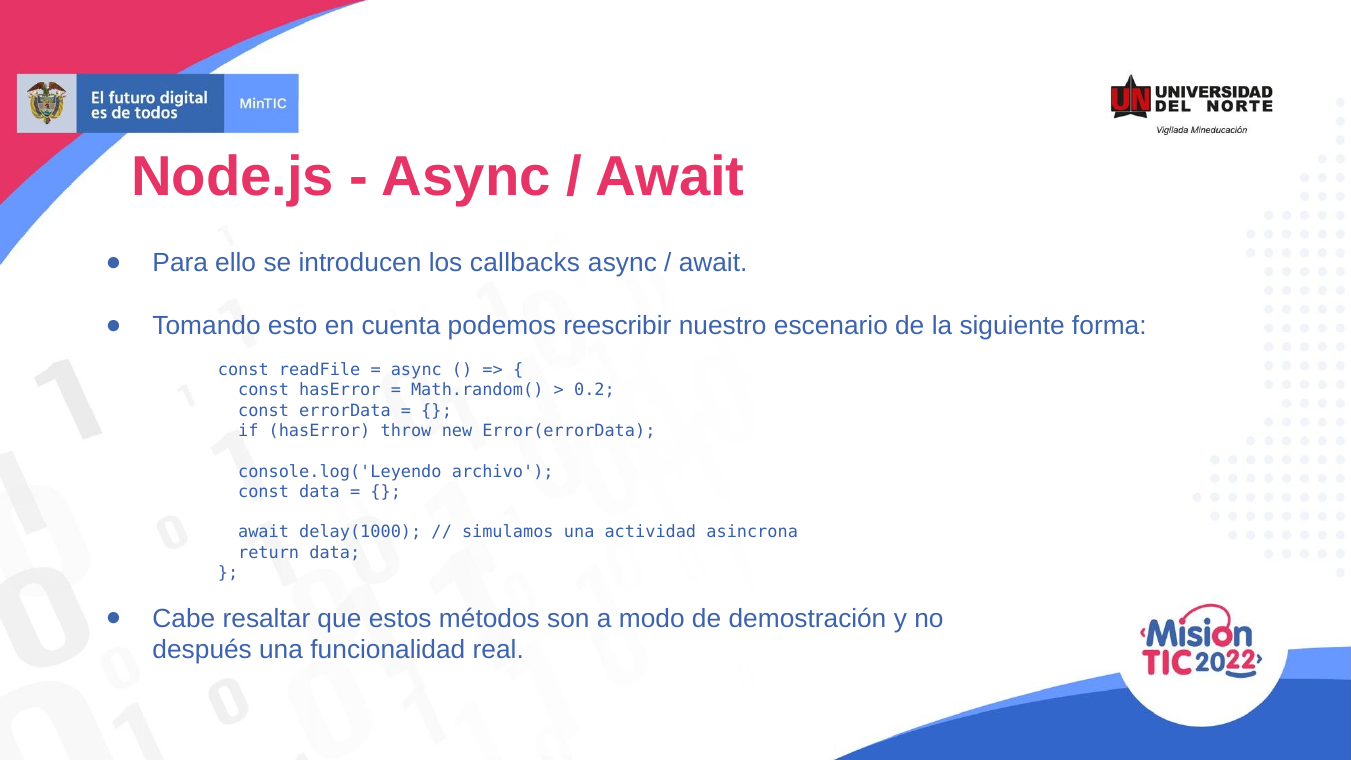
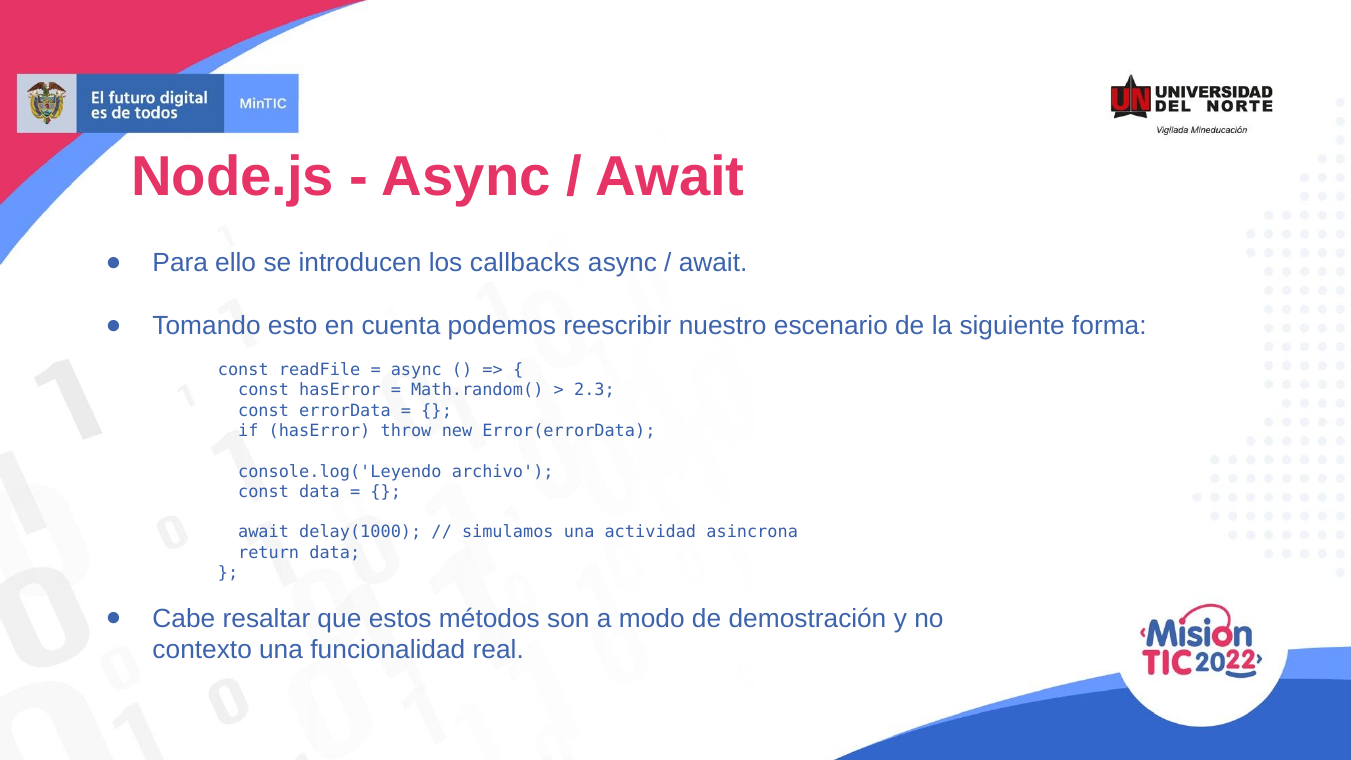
0.2: 0.2 -> 2.3
después: después -> contexto
